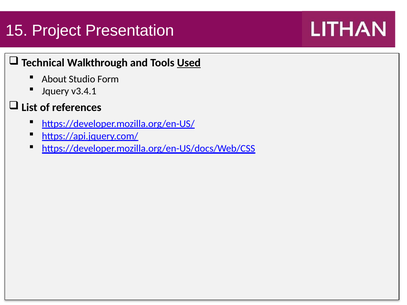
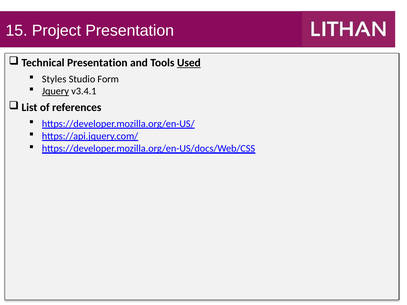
Technical Walkthrough: Walkthrough -> Presentation
About: About -> Styles
Jquery underline: none -> present
